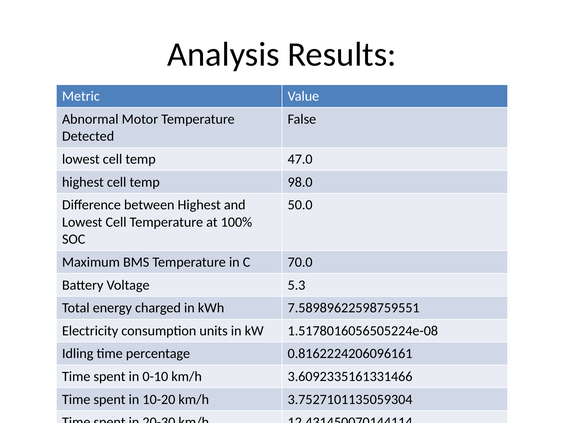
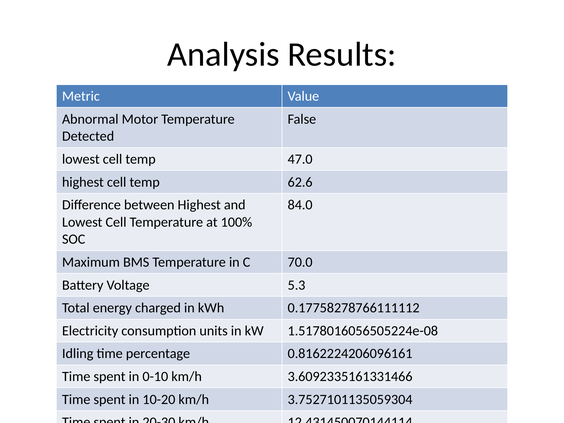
98.0: 98.0 -> 62.6
50.0: 50.0 -> 84.0
7.58989622598759551: 7.58989622598759551 -> 0.17758278766111112
